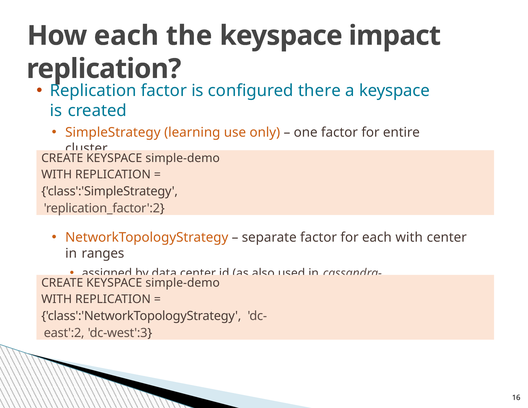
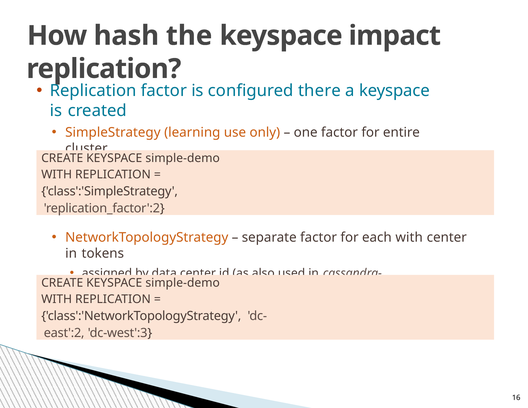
How each: each -> hash
ranges: ranges -> tokens
